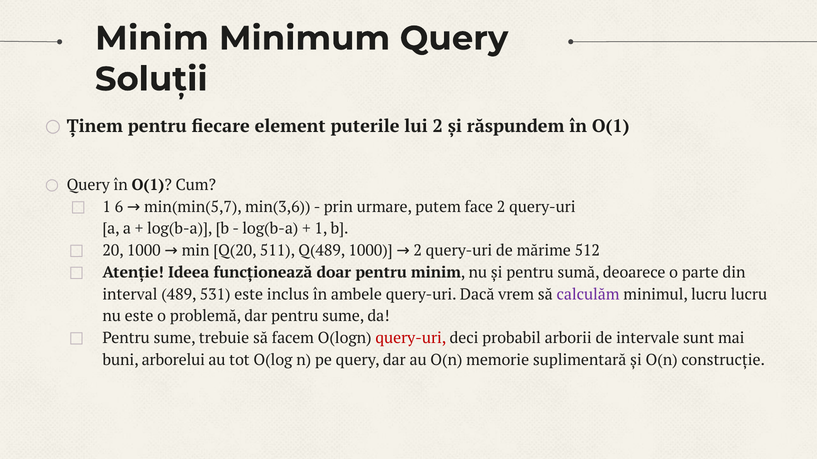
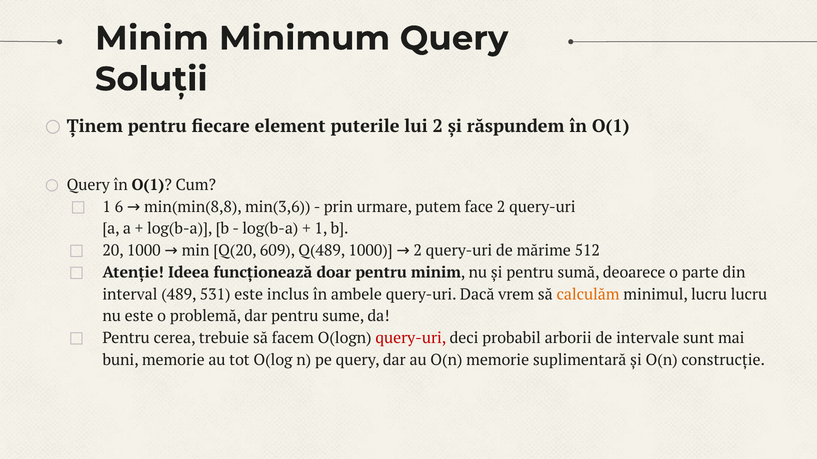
min(min(5,7: min(min(5,7 -> min(min(8,8
511: 511 -> 609
calculăm colour: purple -> orange
sume at (175, 339): sume -> cerea
buni arborelui: arborelui -> memorie
